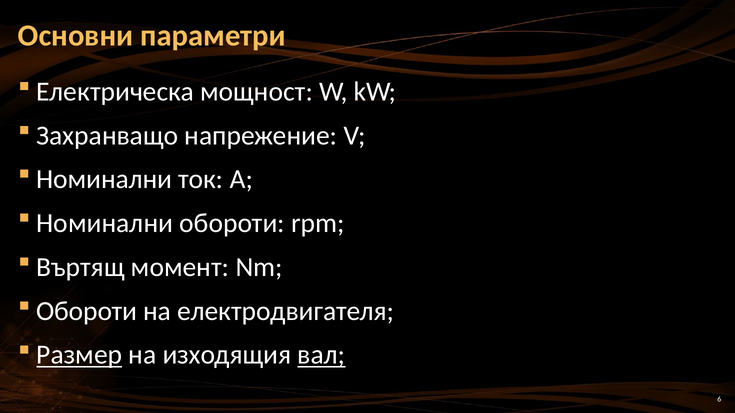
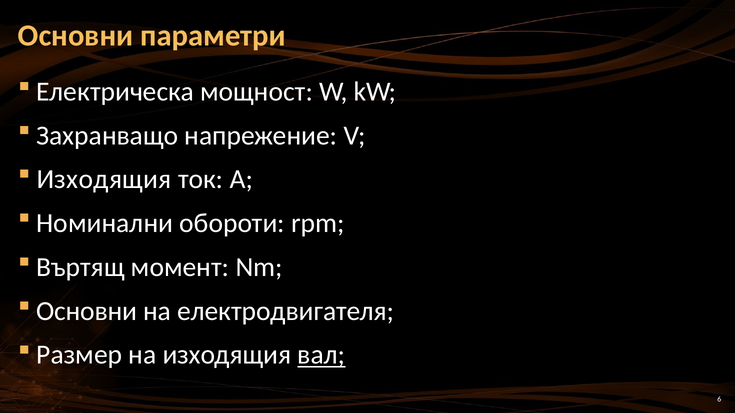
Номинални at (104, 180): Номинални -> Изходящия
Обороти at (87, 311): Обороти -> Основни
Размер underline: present -> none
